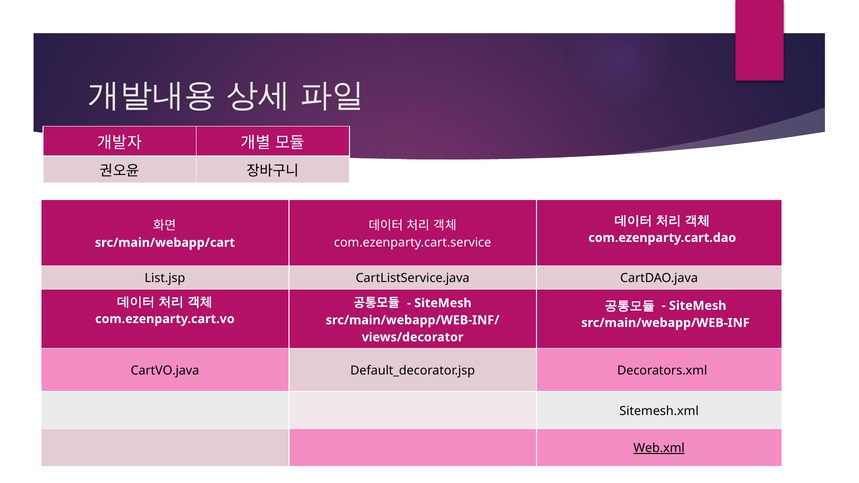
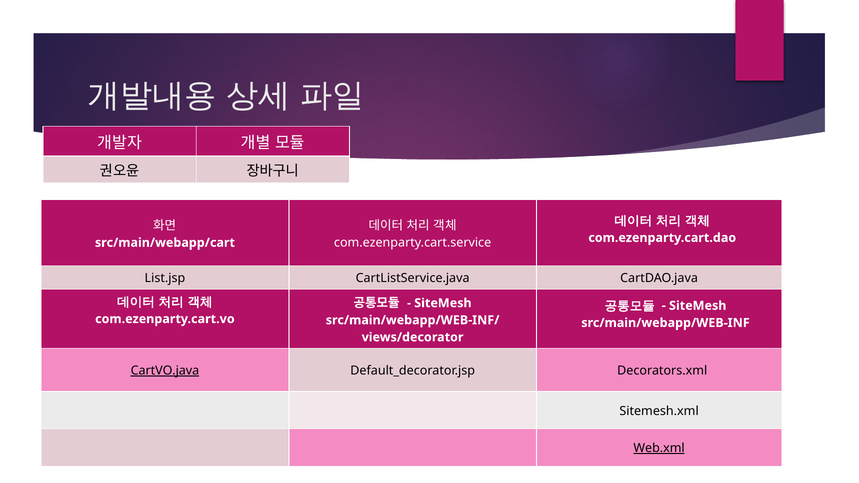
CartVO.java underline: none -> present
